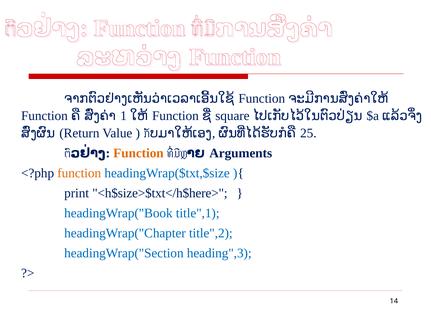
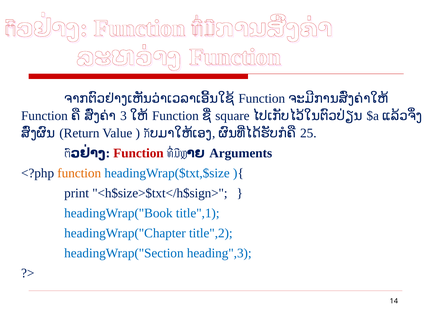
1: 1 -> 3
Function at (138, 153) colour: orange -> red
<h$size>$txt</h$here>: <h$size>$txt</h$here> -> <h$size>$txt</h$sign>
